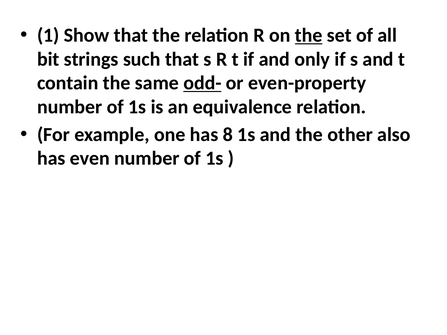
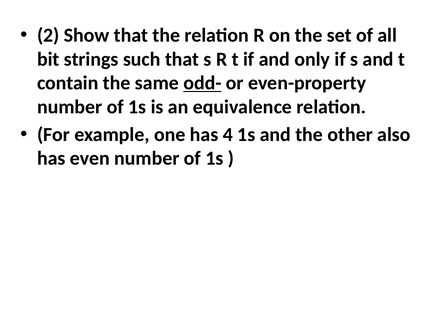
1: 1 -> 2
the at (309, 35) underline: present -> none
8: 8 -> 4
